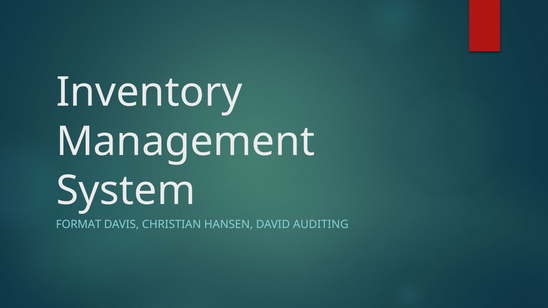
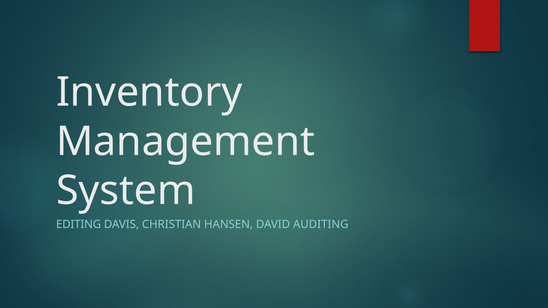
FORMAT: FORMAT -> EDITING
